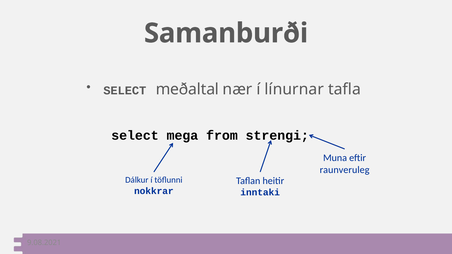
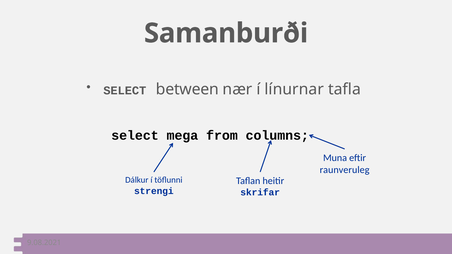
meðaltal: meðaltal -> between
strengi: strengi -> columns
nokkrar: nokkrar -> strengi
inntaki: inntaki -> skrifar
